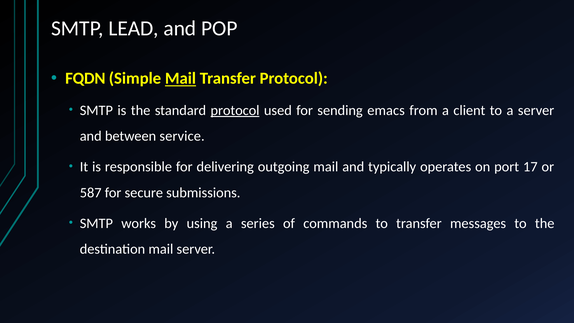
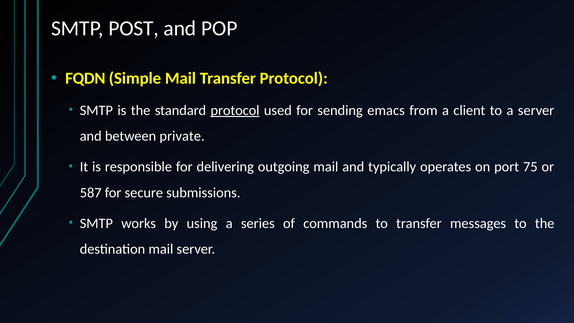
LEAD: LEAD -> POST
Mail at (180, 78) underline: present -> none
service: service -> private
17: 17 -> 75
